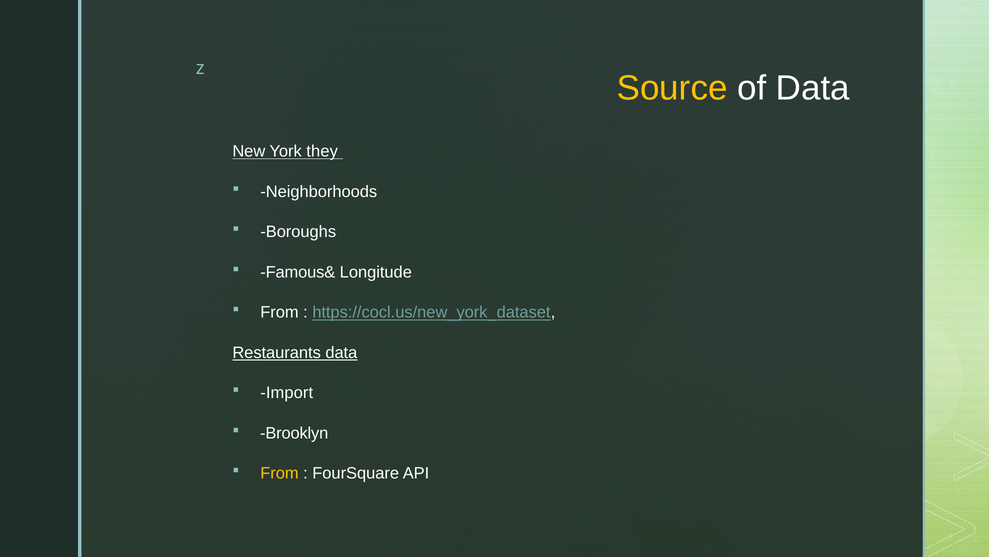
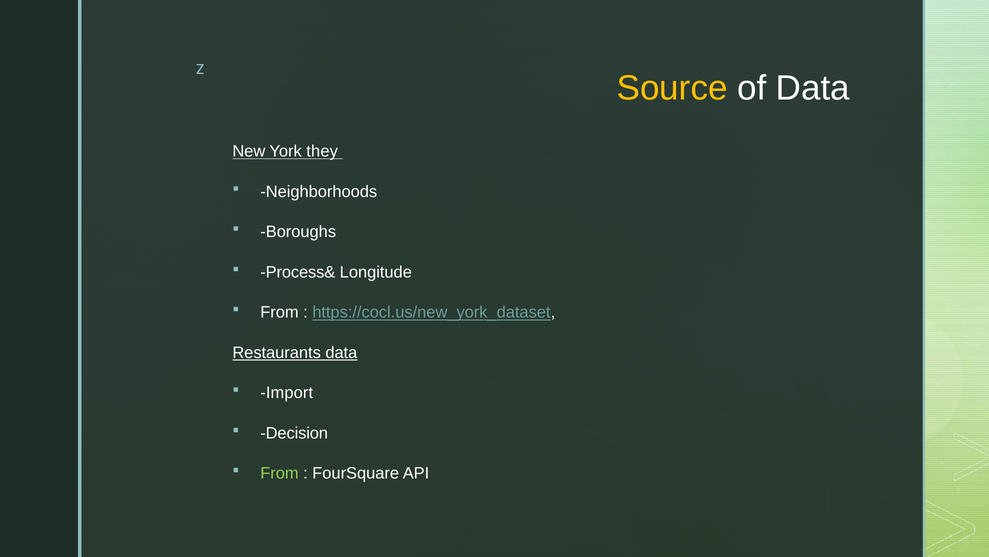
Famous&: Famous& -> Process&
Brooklyn: Brooklyn -> Decision
From at (280, 473) colour: yellow -> light green
